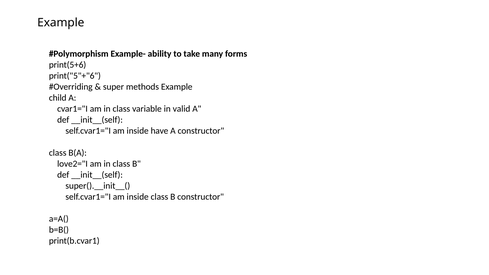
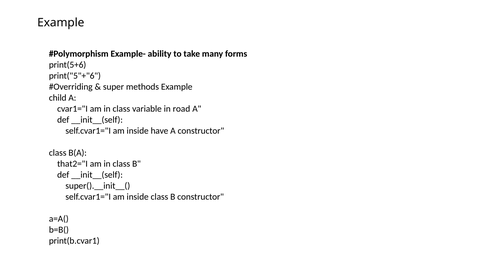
valid: valid -> road
love2="I: love2="I -> that2="I
